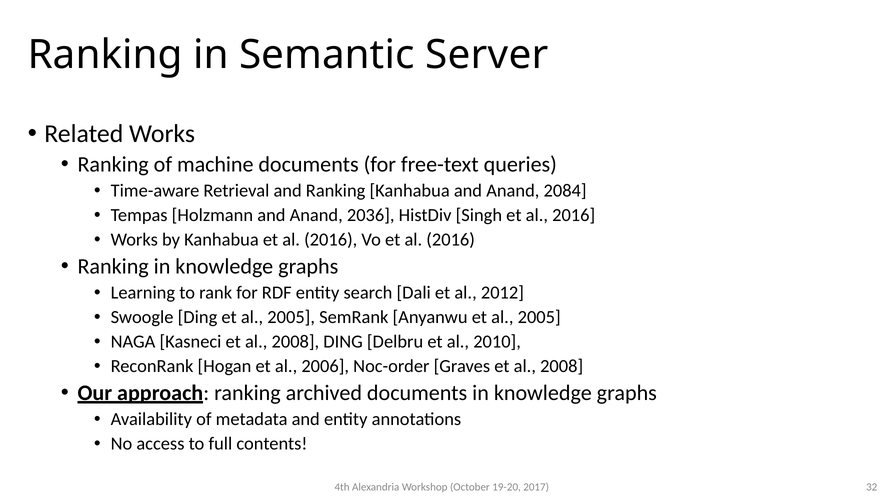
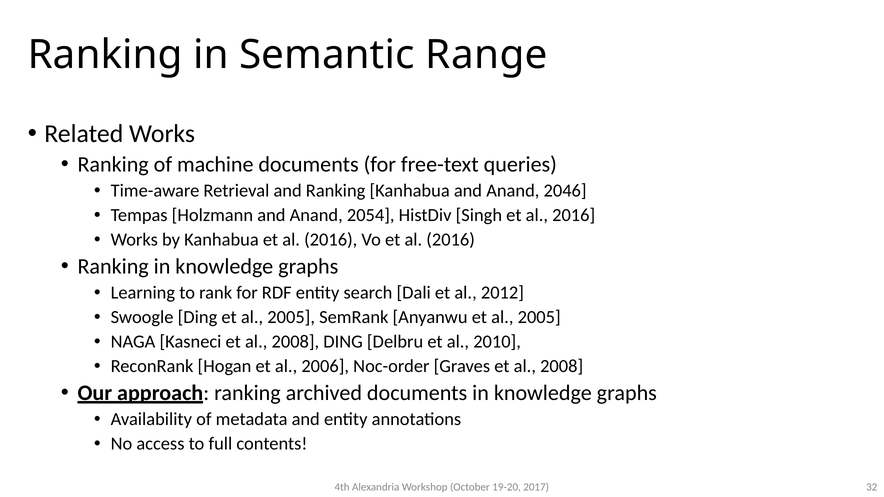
Server: Server -> Range
2084: 2084 -> 2046
2036: 2036 -> 2054
